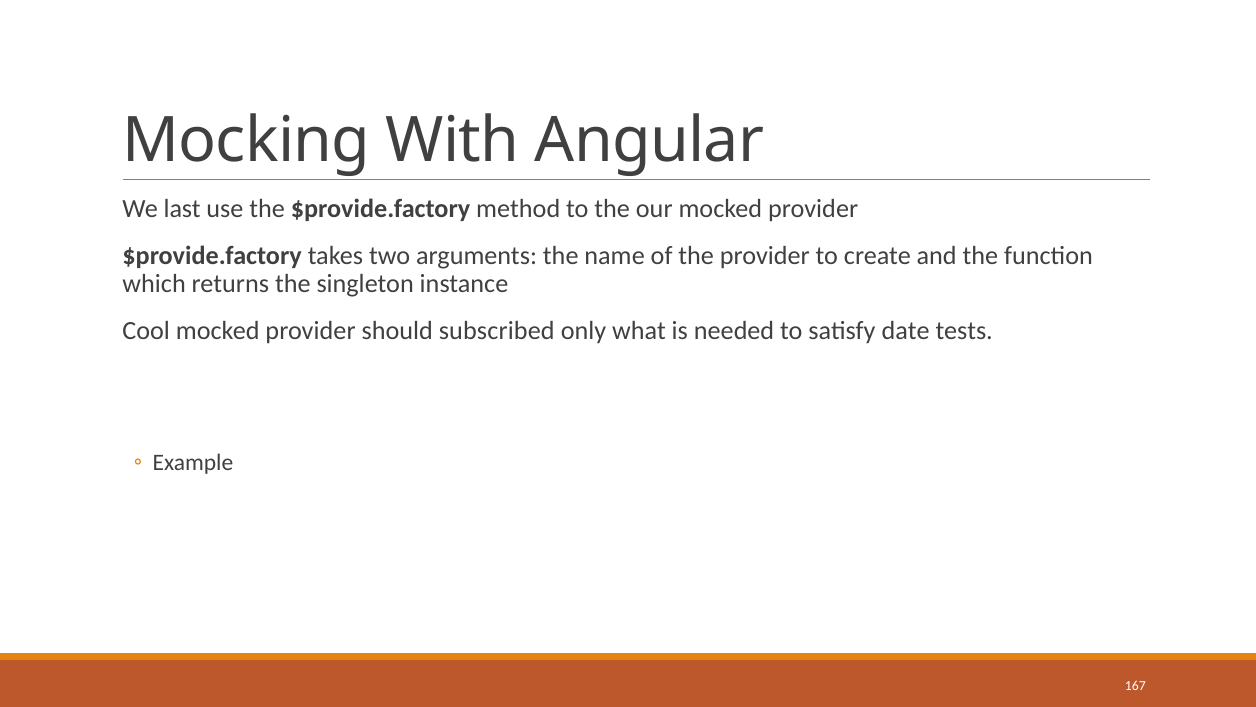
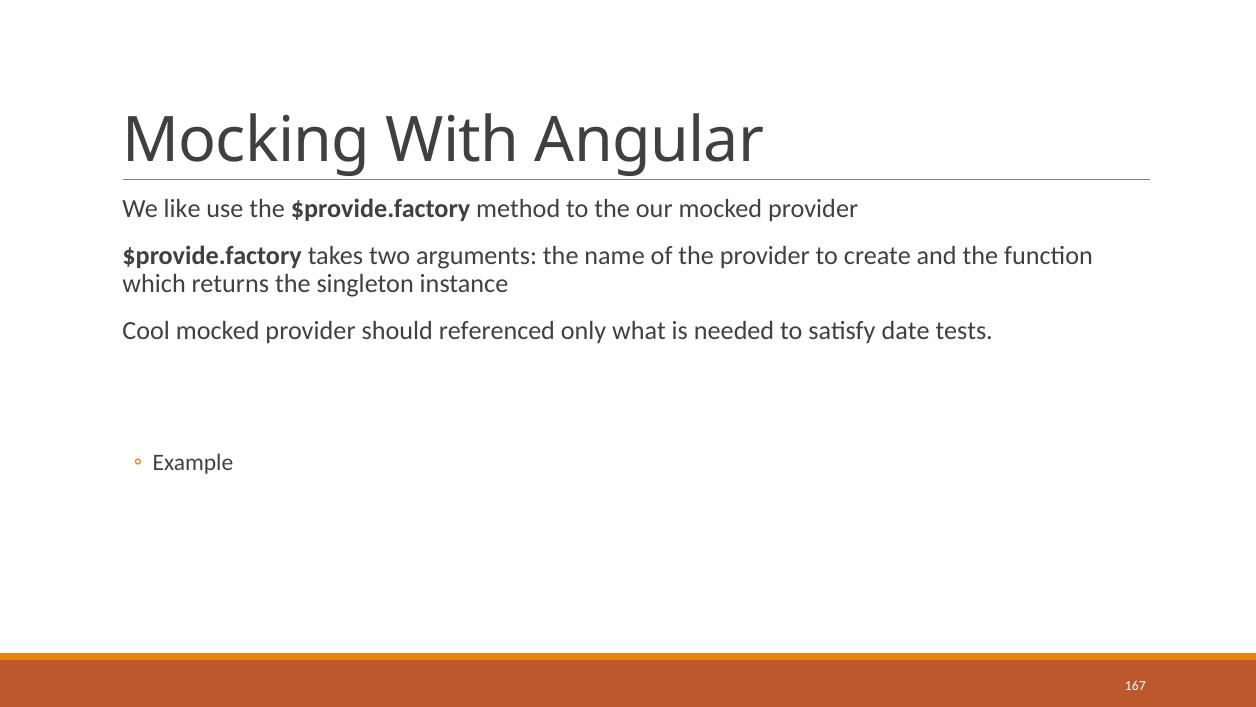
last: last -> like
subscribed: subscribed -> referenced
